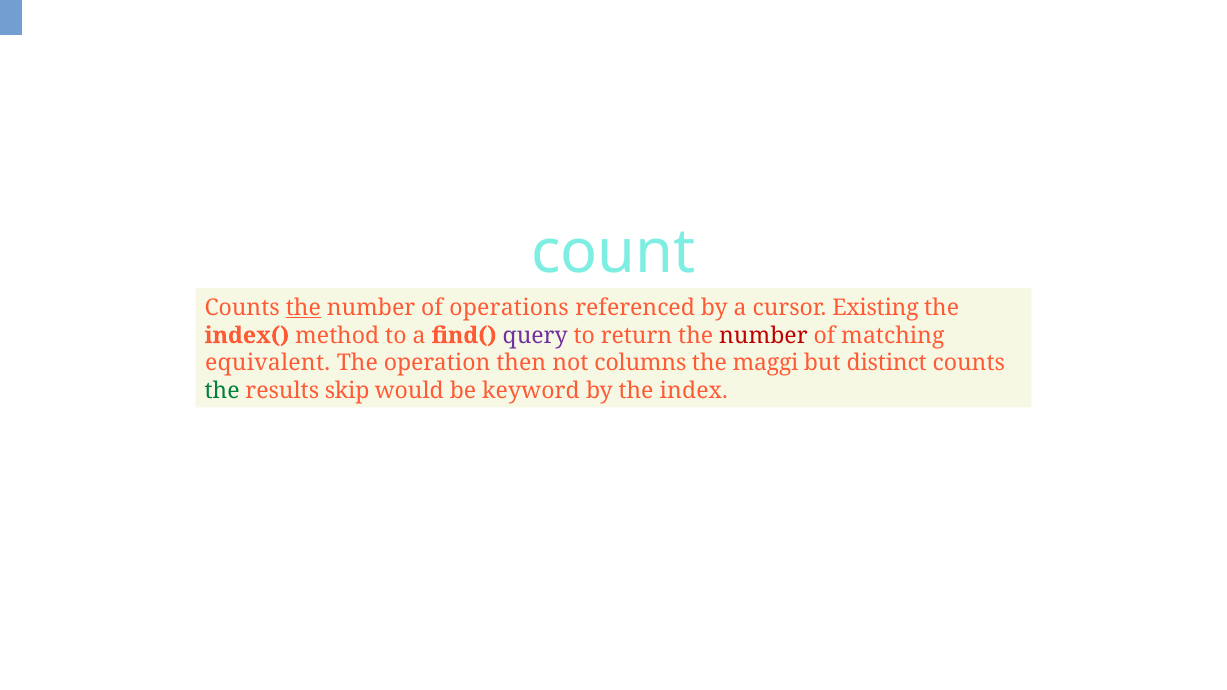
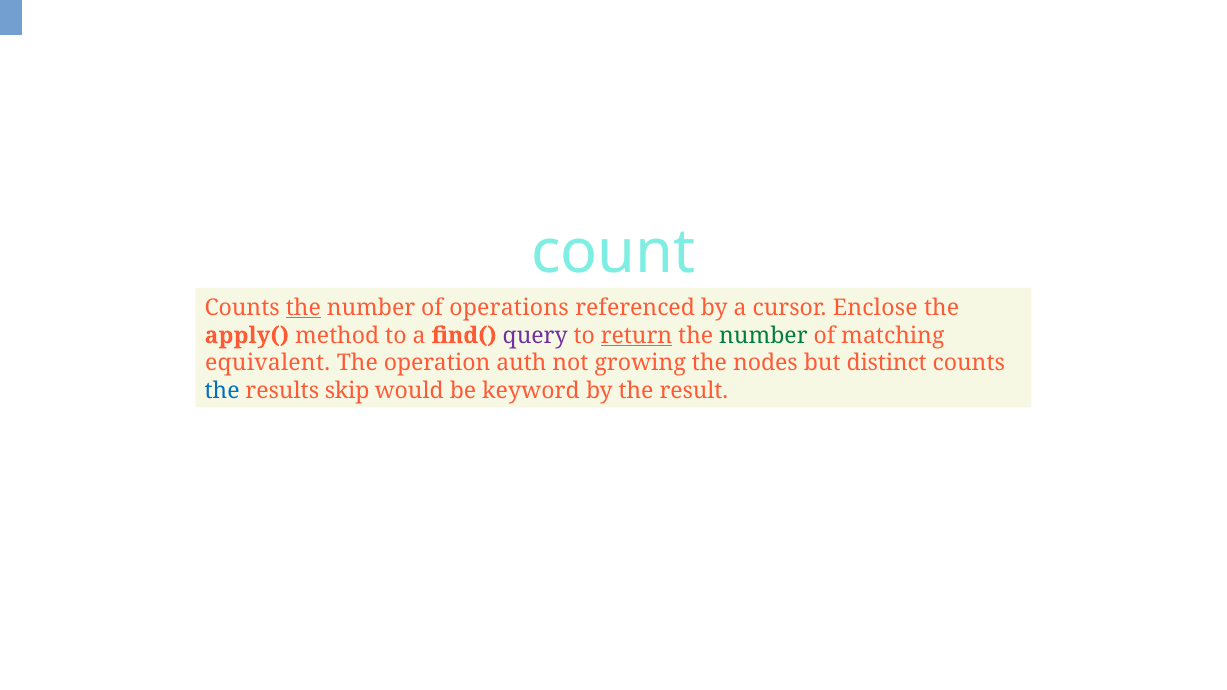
Existing: Existing -> Enclose
index(: index( -> apply(
return underline: none -> present
number at (763, 336) colour: red -> green
then: then -> auth
columns: columns -> growing
maggi: maggi -> nodes
the at (222, 391) colour: green -> blue
index: index -> result
